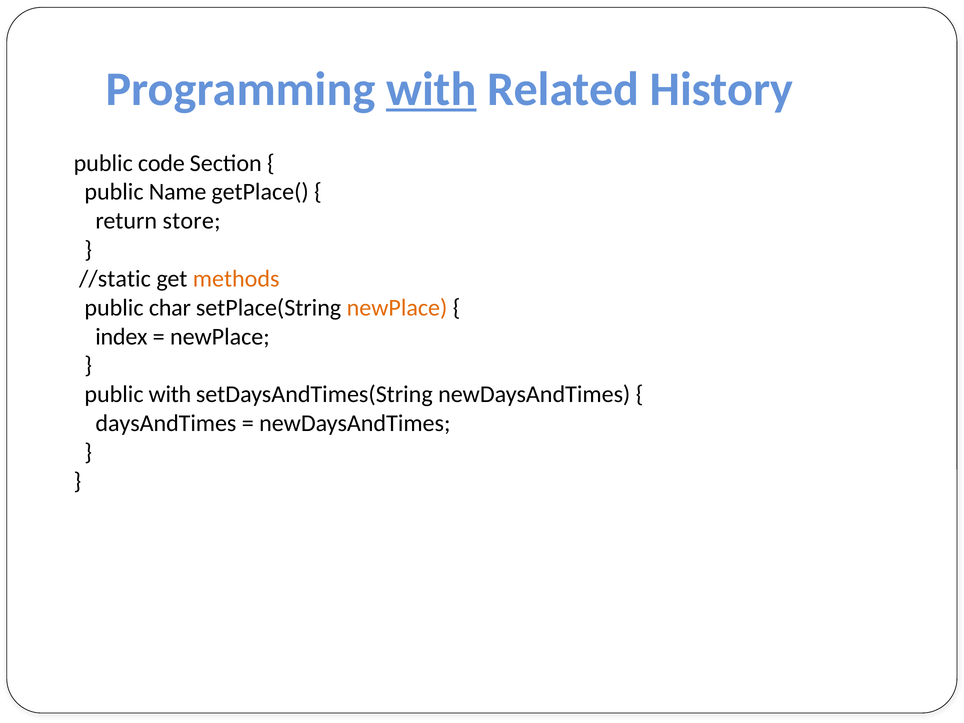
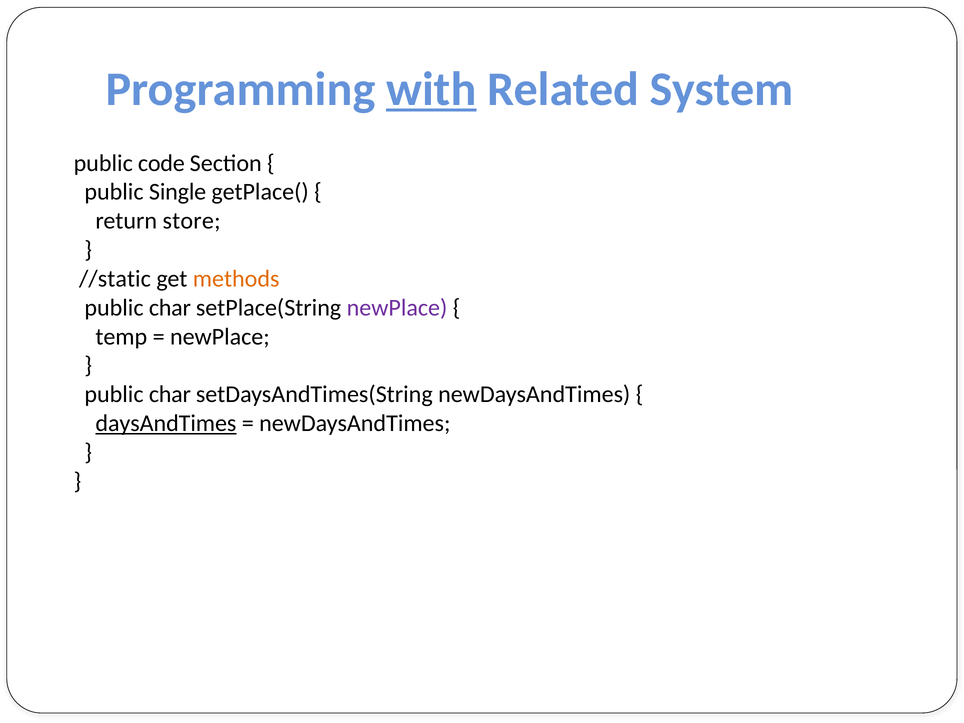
History: History -> System
Name: Name -> Single
newPlace at (397, 308) colour: orange -> purple
index: index -> temp
with at (170, 394): with -> char
daysAndTimes underline: none -> present
